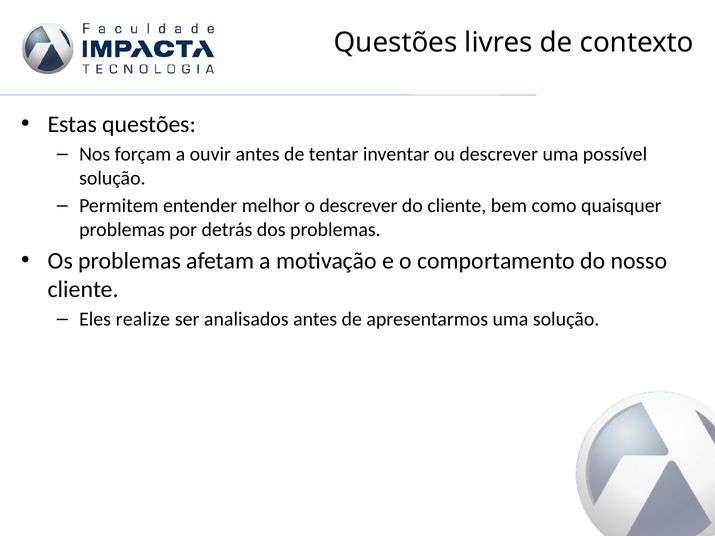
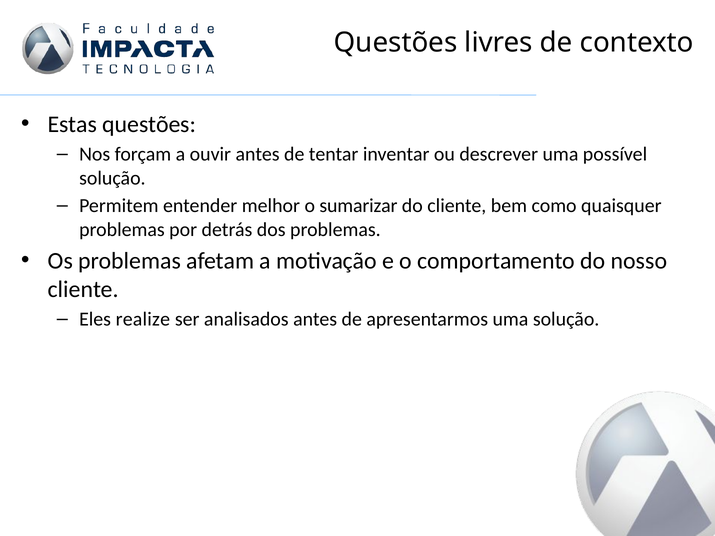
o descrever: descrever -> sumarizar
